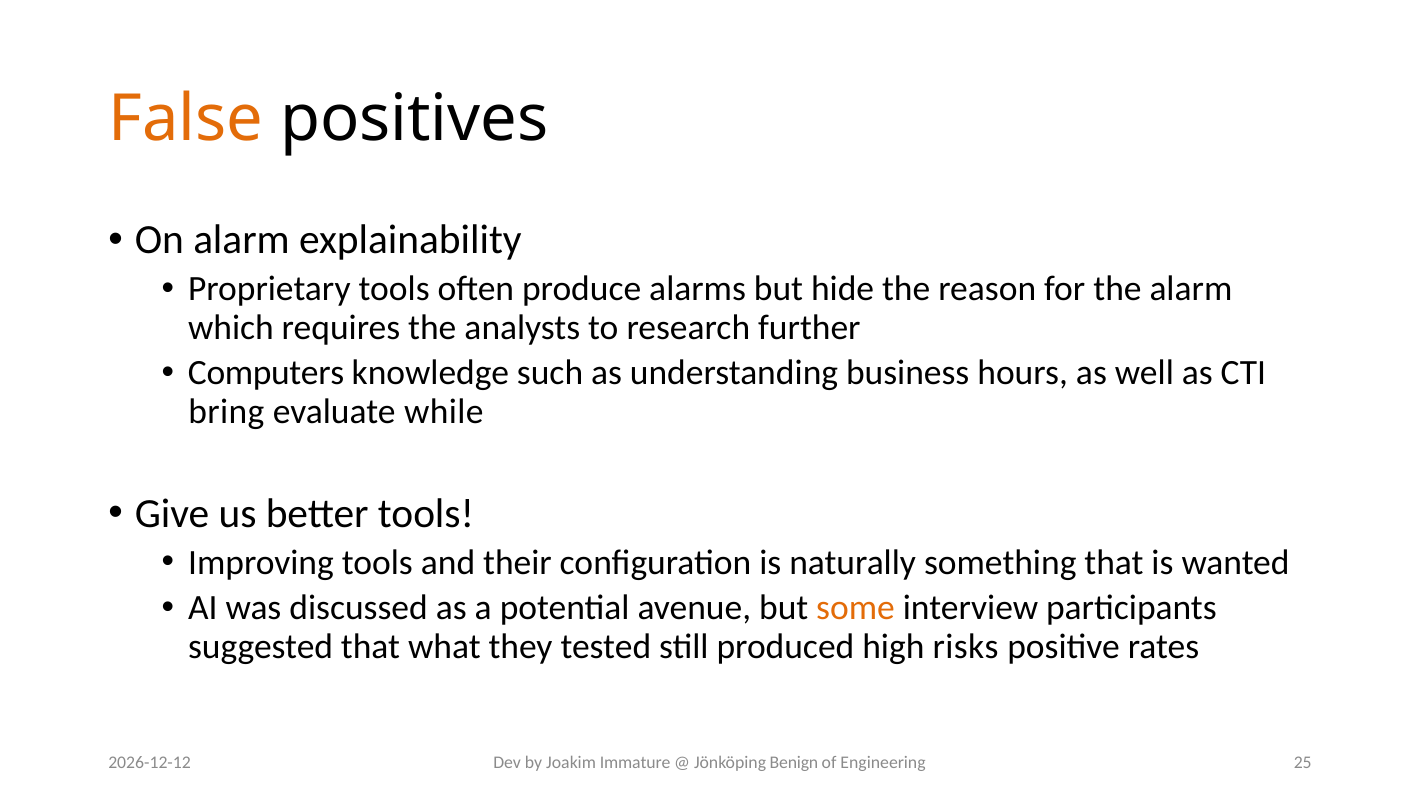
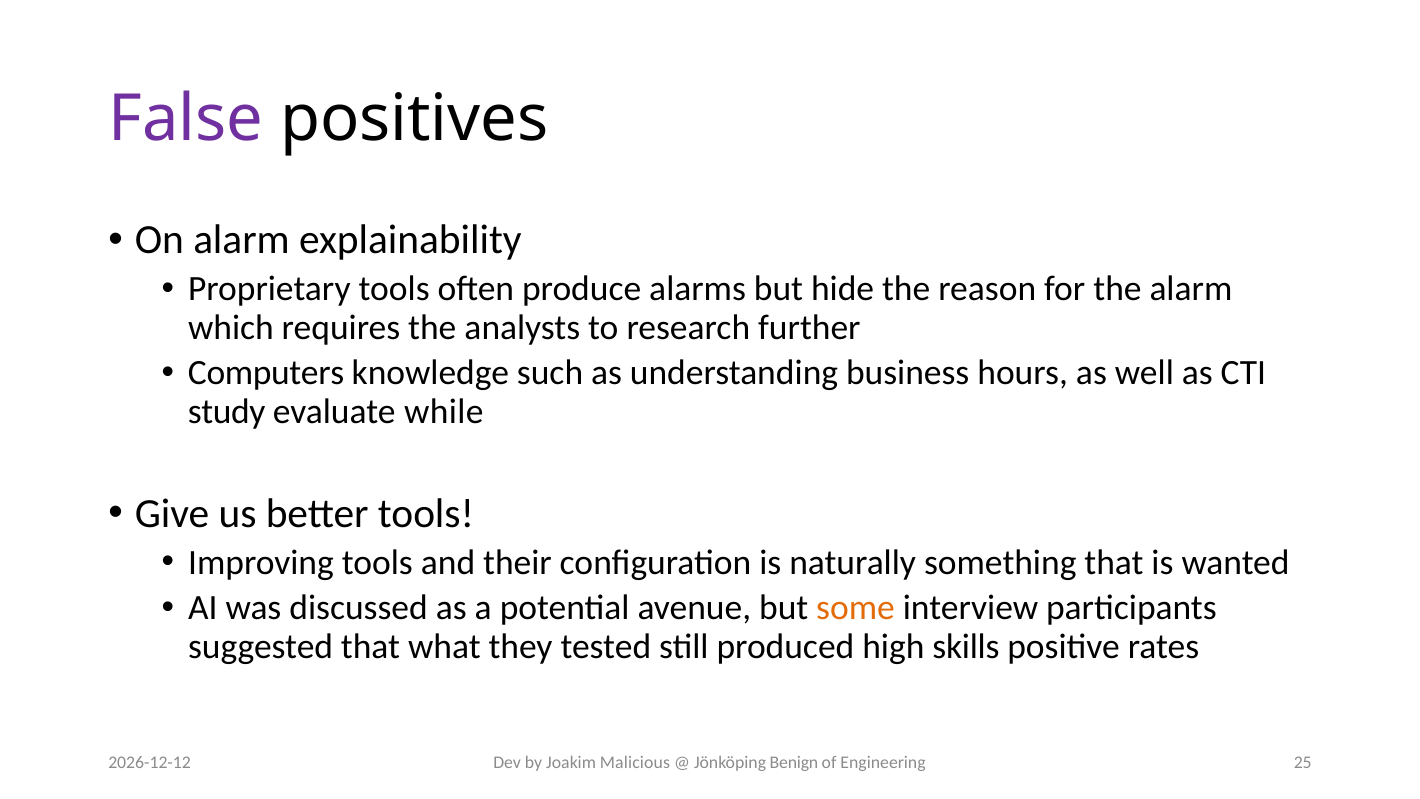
False colour: orange -> purple
bring: bring -> study
risks: risks -> skills
Immature: Immature -> Malicious
